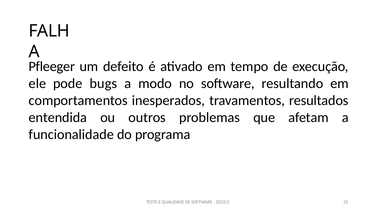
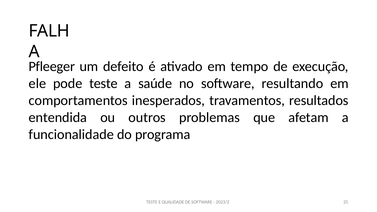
pode bugs: bugs -> teste
modo: modo -> saúde
